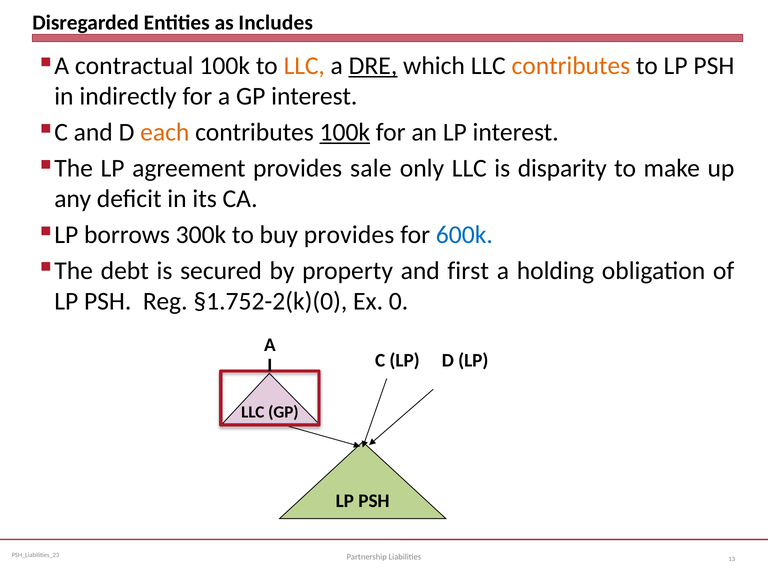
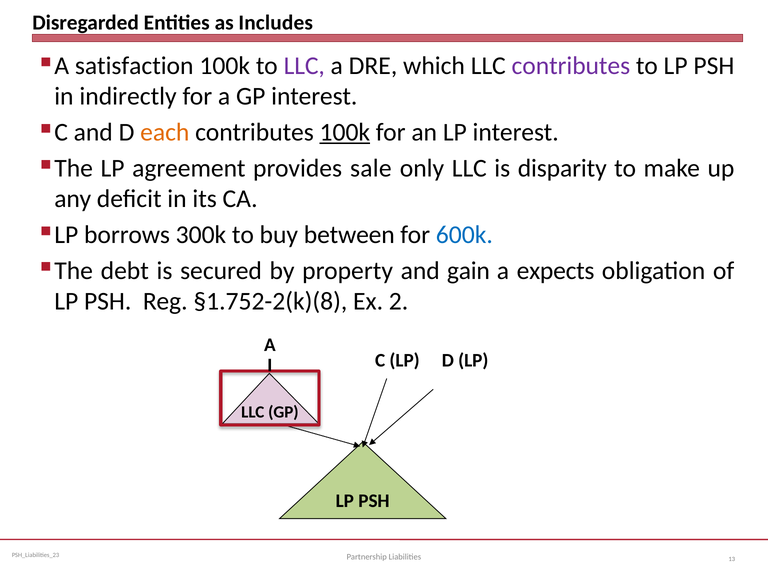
contractual: contractual -> satisfaction
LLC at (304, 66) colour: orange -> purple
DRE underline: present -> none
contributes at (571, 66) colour: orange -> purple
buy provides: provides -> between
first: first -> gain
holding: holding -> expects
§1.752-2(k)(0: §1.752-2(k)(0 -> §1.752-2(k)(8
0: 0 -> 2
